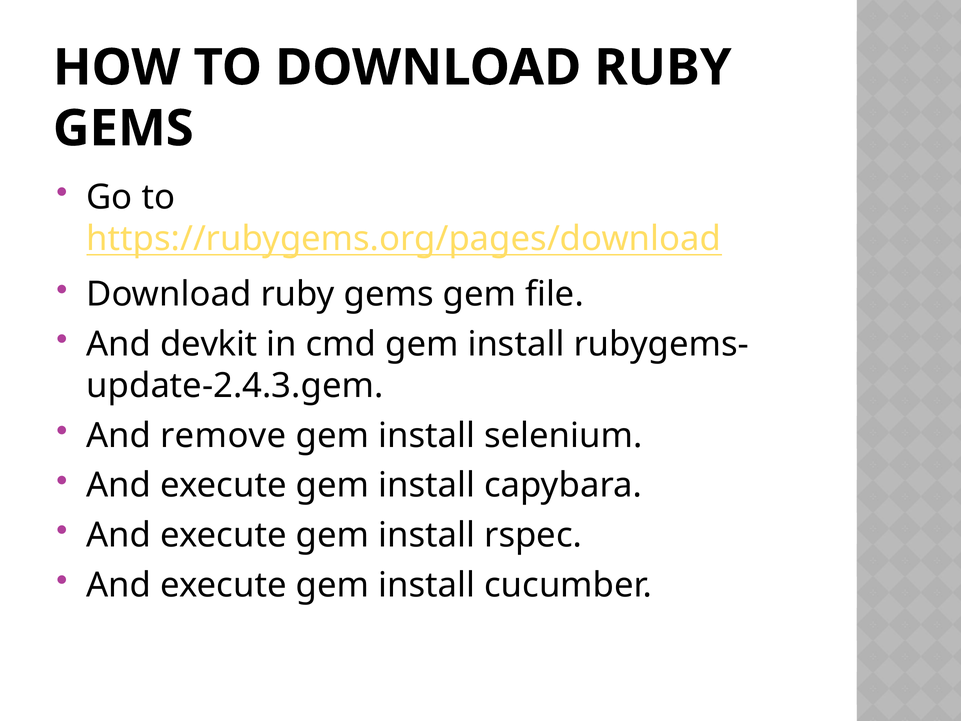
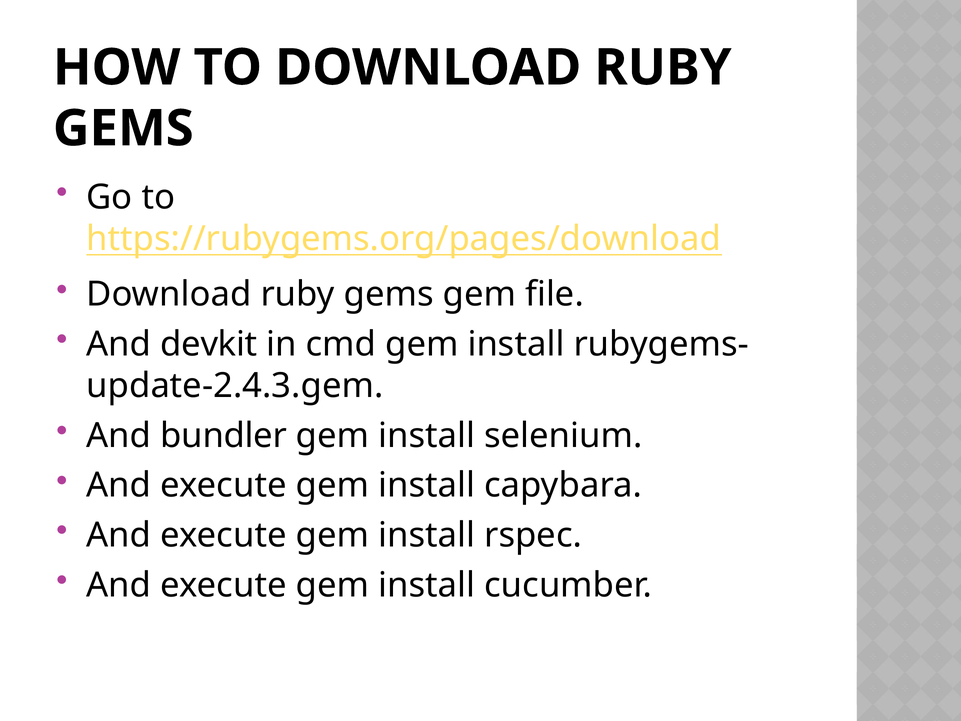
remove: remove -> bundler
